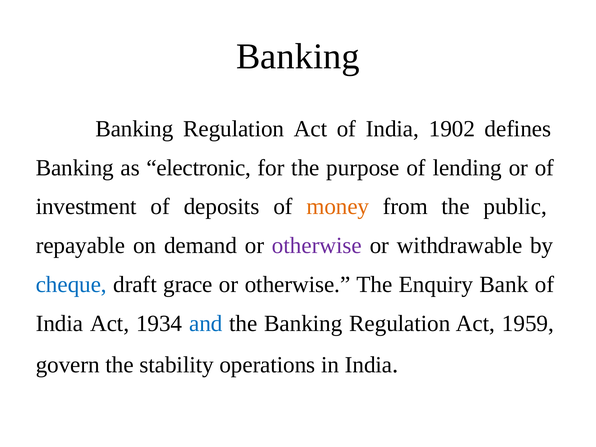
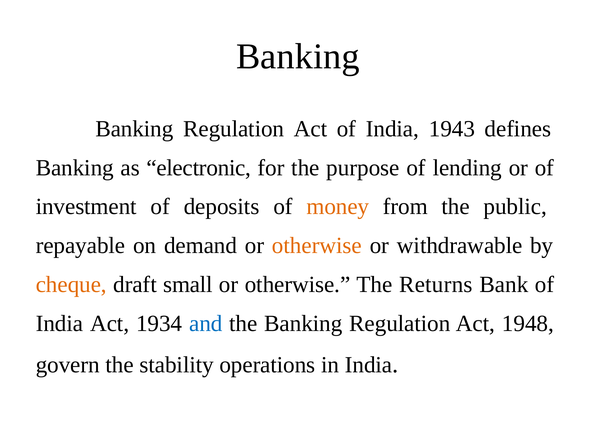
1902: 1902 -> 1943
otherwise at (317, 246) colour: purple -> orange
cheque colour: blue -> orange
grace: grace -> small
Enquiry: Enquiry -> Returns
1959: 1959 -> 1948
